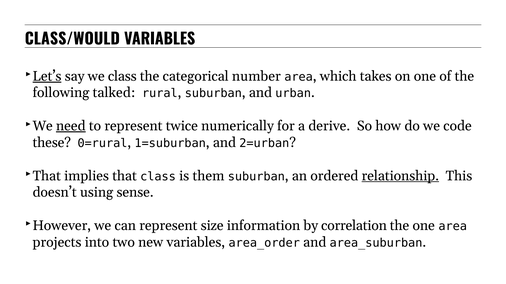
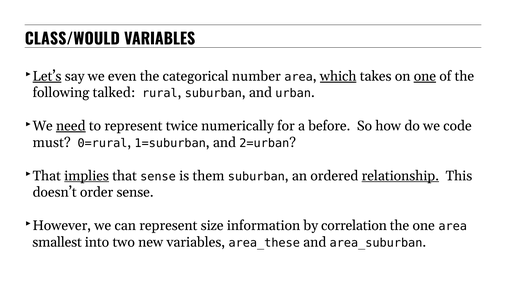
we class: class -> even
which underline: none -> present
one at (425, 76) underline: none -> present
derive: derive -> before
these: these -> must
implies underline: none -> present
that class: class -> sense
using: using -> order
projects: projects -> smallest
area_order: area_order -> area_these
